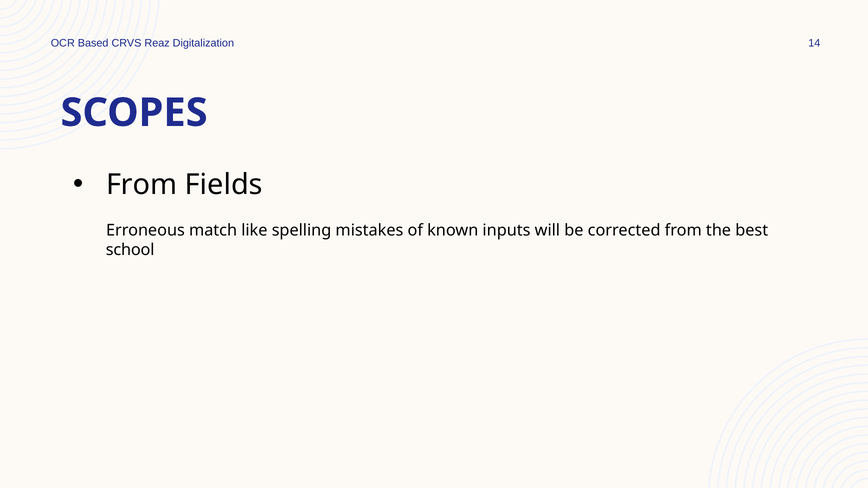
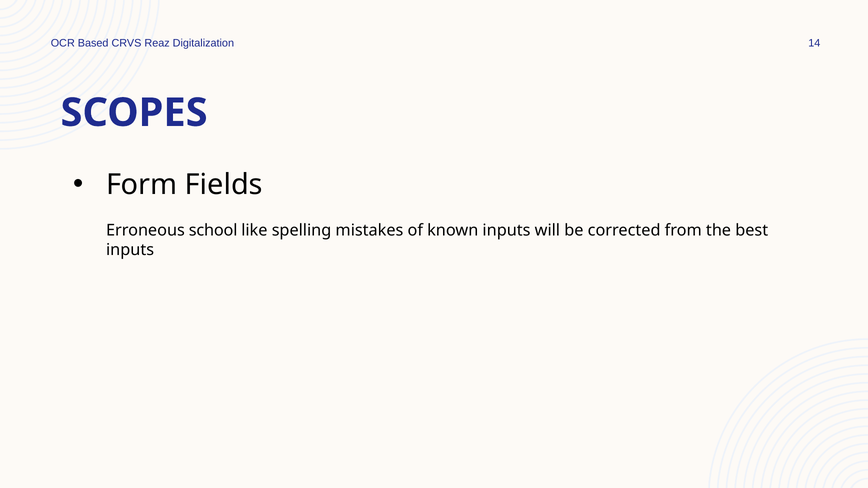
From at (142, 185): From -> Form
match: match -> school
school at (130, 250): school -> inputs
